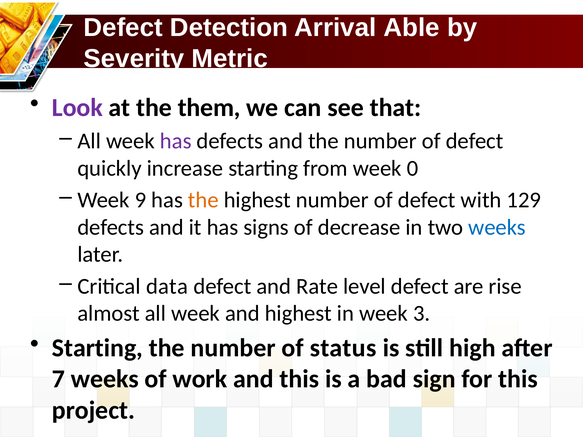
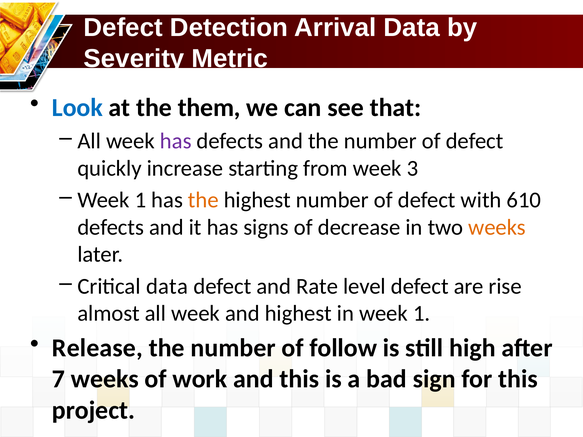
Arrival Able: Able -> Data
Look colour: purple -> blue
0: 0 -> 3
9 at (140, 200): 9 -> 1
129: 129 -> 610
weeks at (497, 227) colour: blue -> orange
in week 3: 3 -> 1
Starting at (97, 348): Starting -> Release
status: status -> follow
